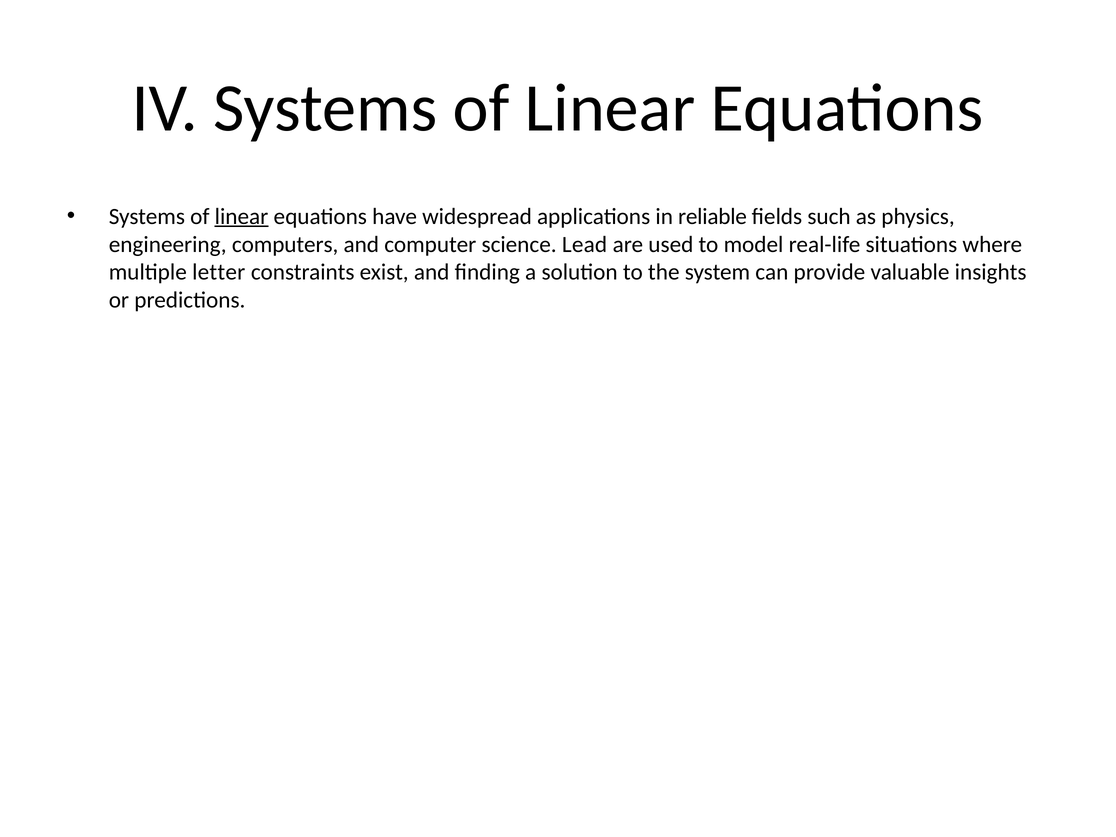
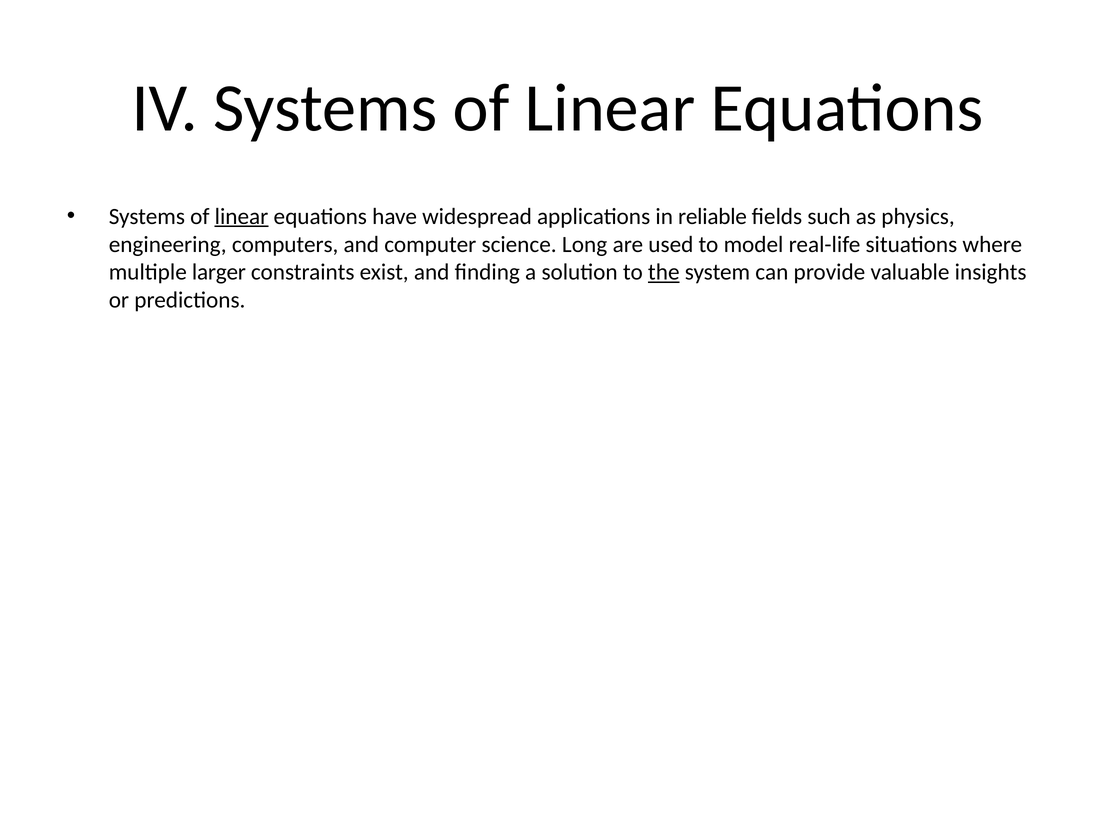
Lead: Lead -> Long
letter: letter -> larger
the underline: none -> present
